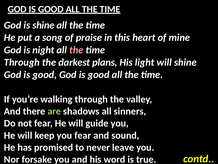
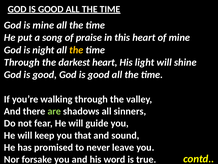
is shine: shine -> mine
the at (76, 50) colour: pink -> yellow
darkest plans: plans -> heart
you fear: fear -> that
